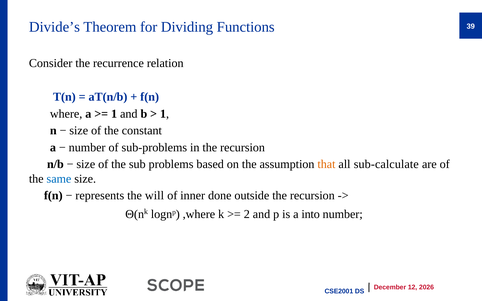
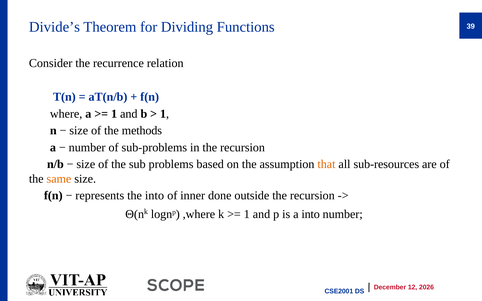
constant: constant -> methods
sub-calculate: sub-calculate -> sub-resources
same colour: blue -> orange
the will: will -> into
2 at (247, 214): 2 -> 1
